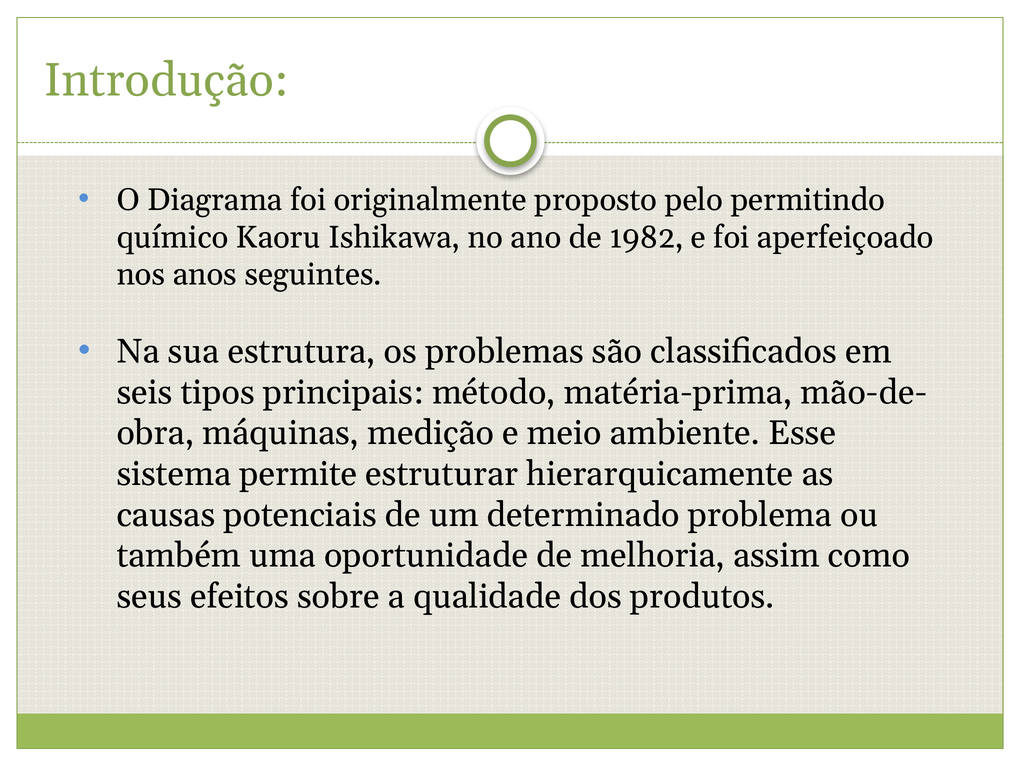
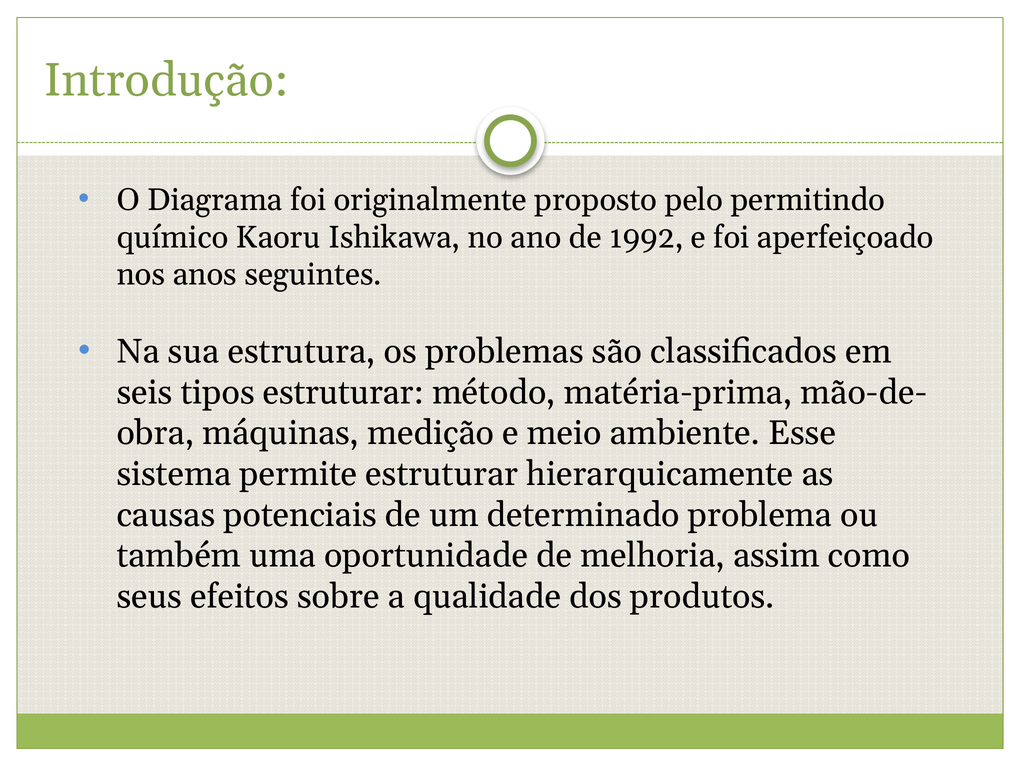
1982: 1982 -> 1992
tipos principais: principais -> estruturar
